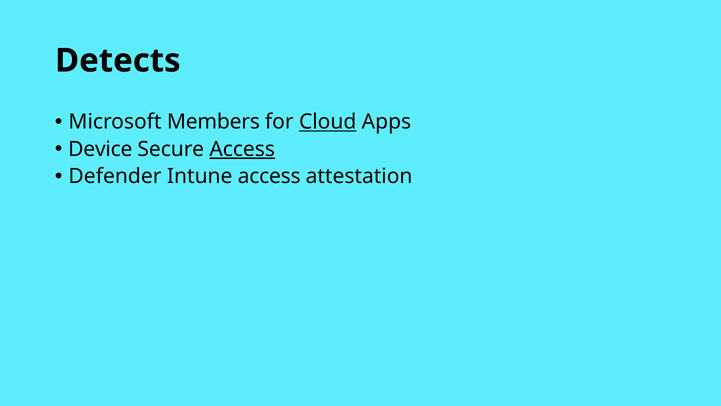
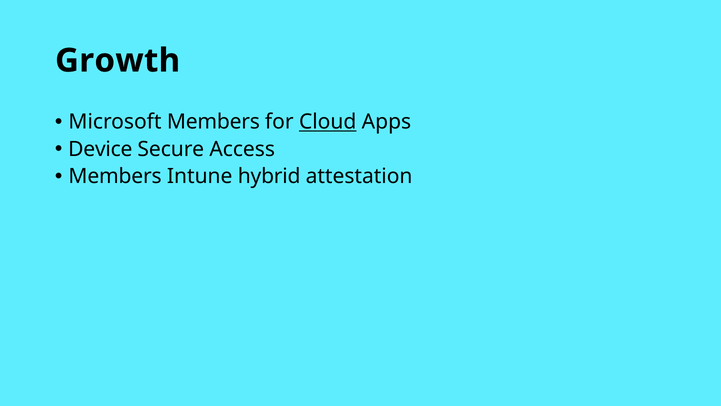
Detects: Detects -> Growth
Access at (242, 149) underline: present -> none
Defender at (115, 176): Defender -> Members
Intune access: access -> hybrid
